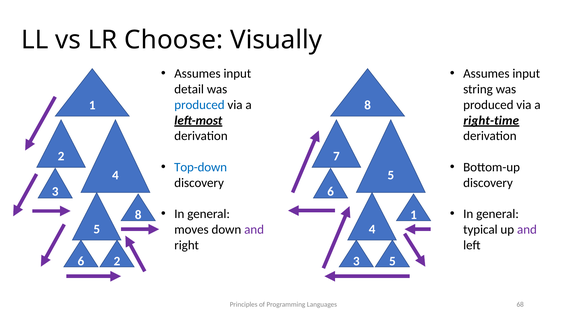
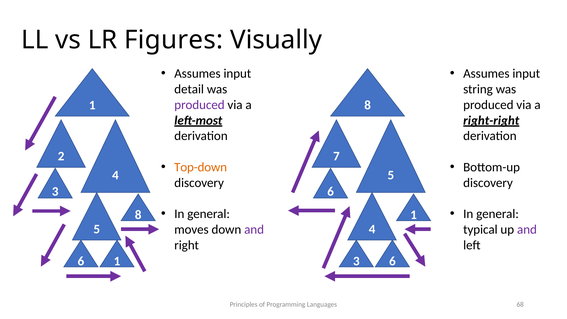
Choose: Choose -> Figures
produced at (199, 105) colour: blue -> purple
right-time: right-time -> right-right
Top-down colour: blue -> orange
6 2: 2 -> 1
3 5: 5 -> 6
